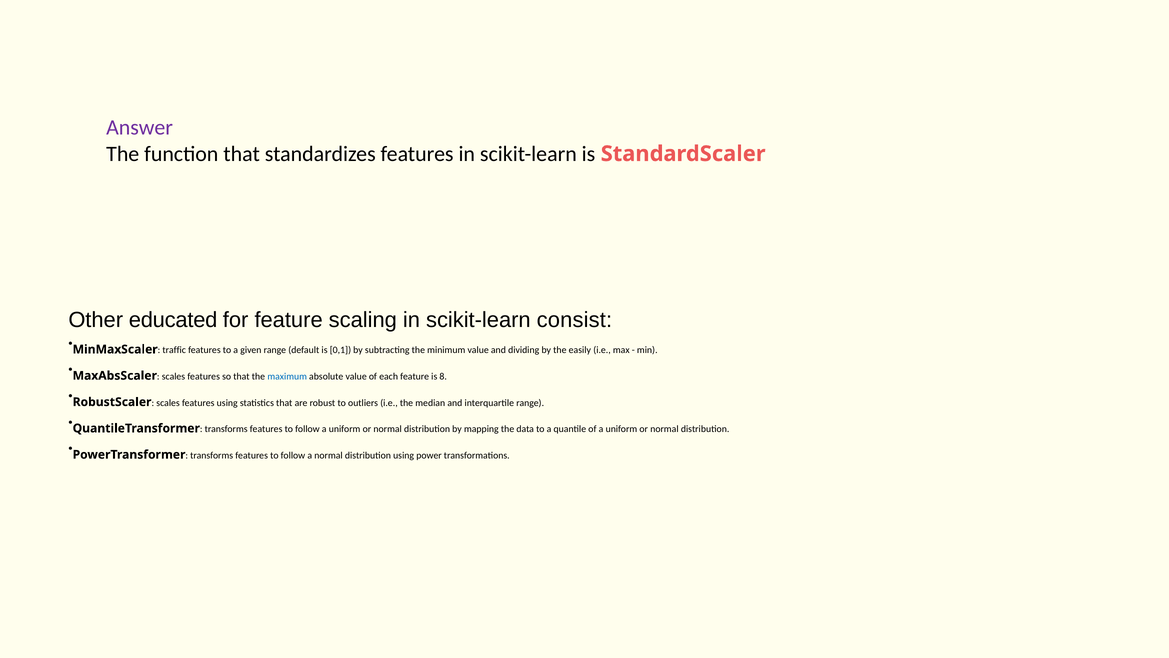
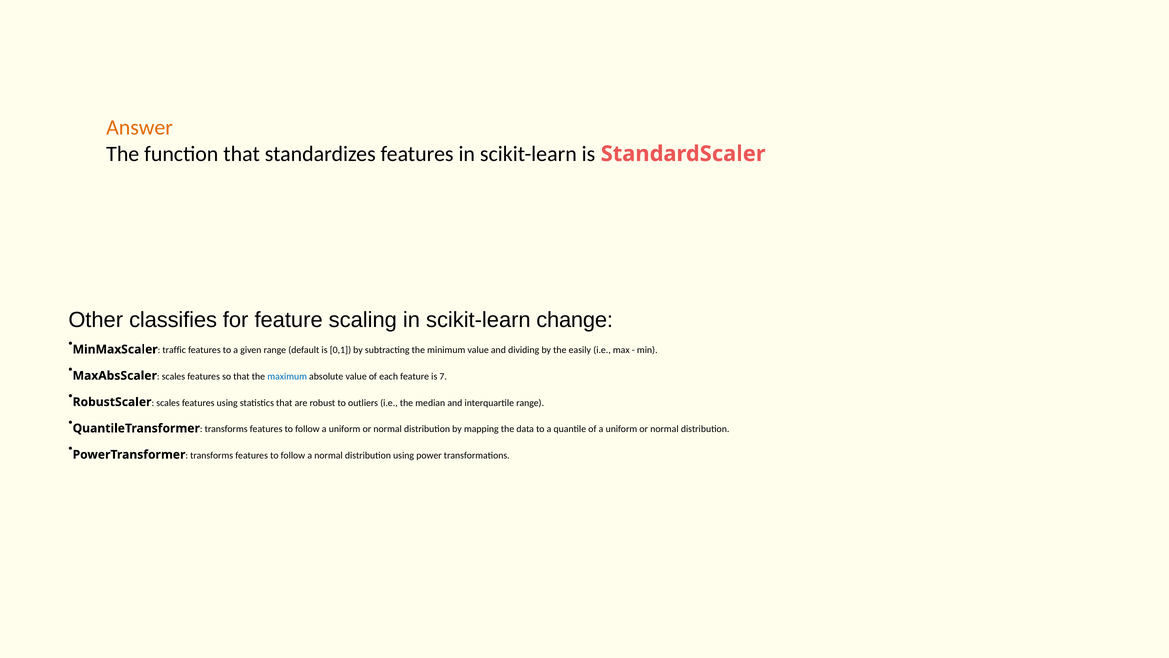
Answer colour: purple -> orange
educated: educated -> classifies
consist: consist -> change
8: 8 -> 7
